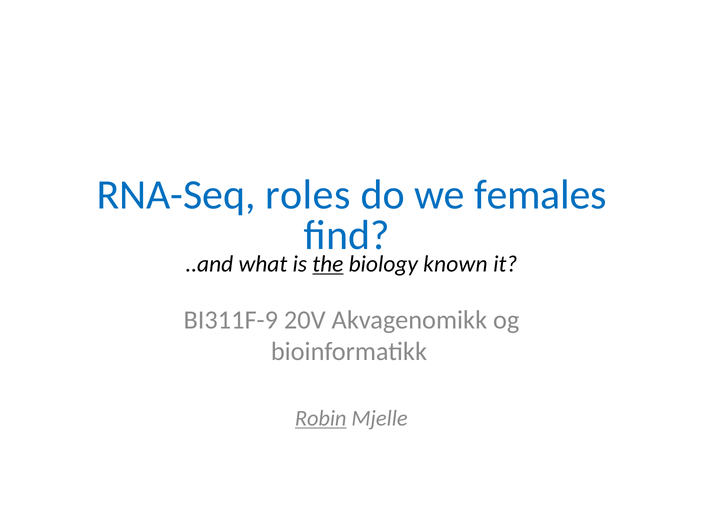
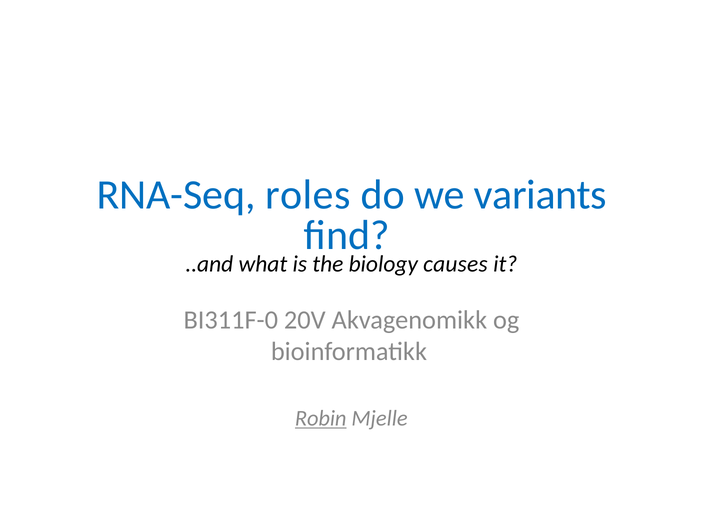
females: females -> variants
the underline: present -> none
known: known -> causes
BI311F-9: BI311F-9 -> BI311F-0
